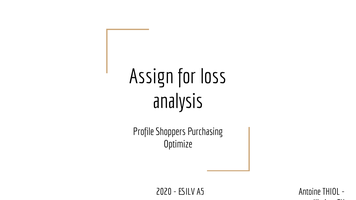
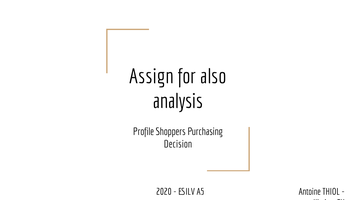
loss: loss -> also
Optimize: Optimize -> Decision
